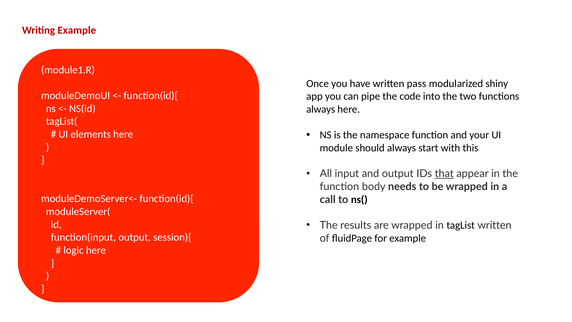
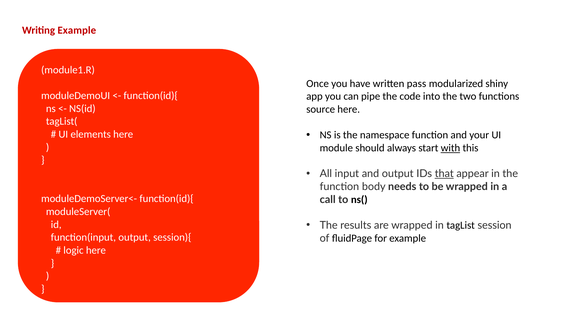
always at (321, 109): always -> source
with underline: none -> present
tagList written: written -> session
